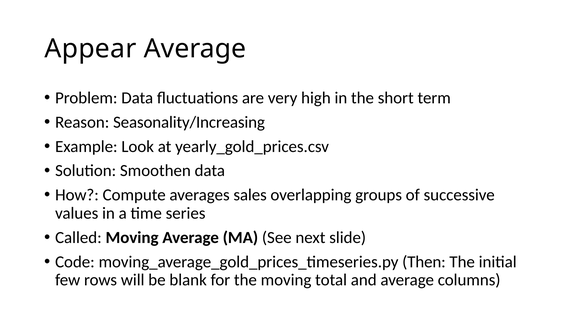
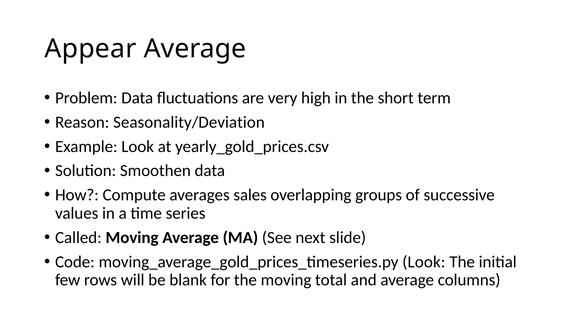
Seasonality/Increasing: Seasonality/Increasing -> Seasonality/Deviation
moving_average_gold_prices_timeseries.py Then: Then -> Look
